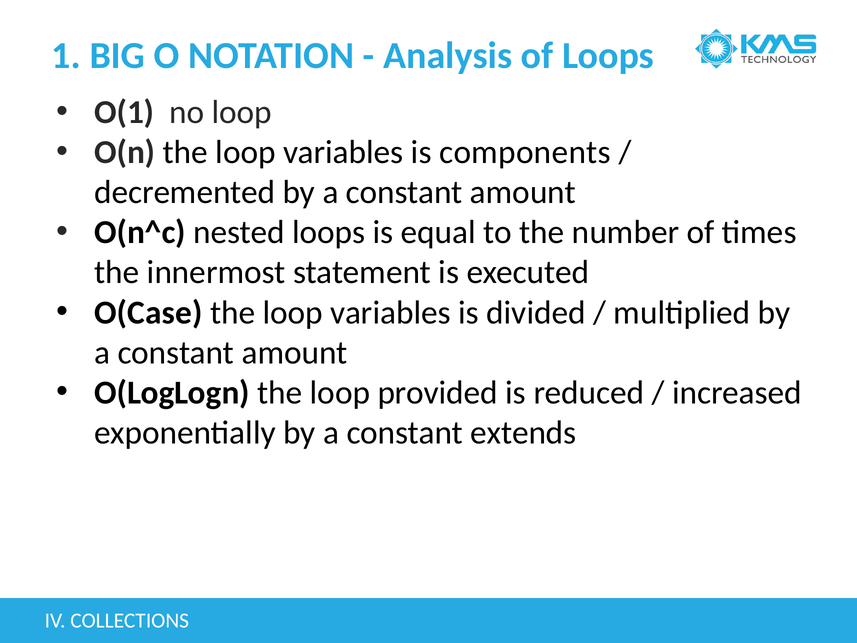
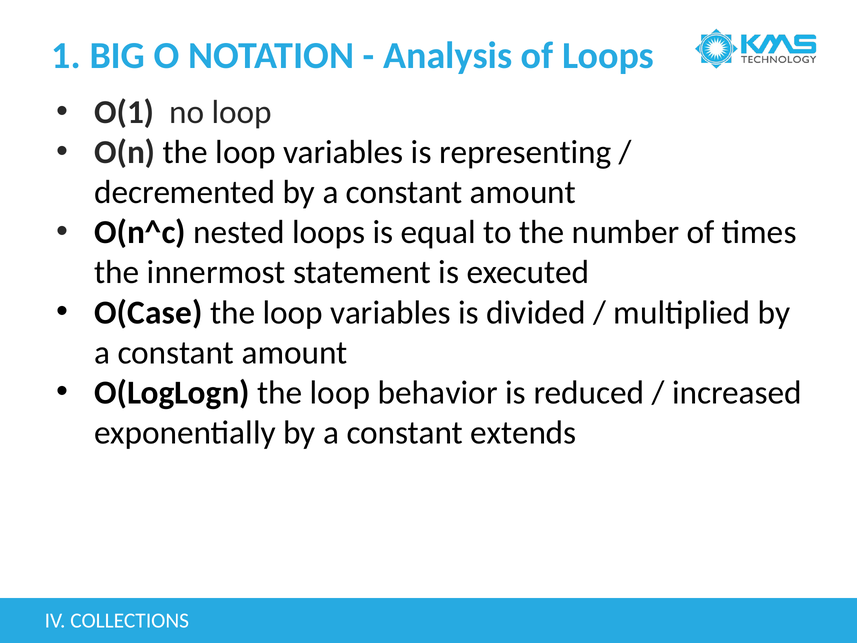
components: components -> representing
provided: provided -> behavior
